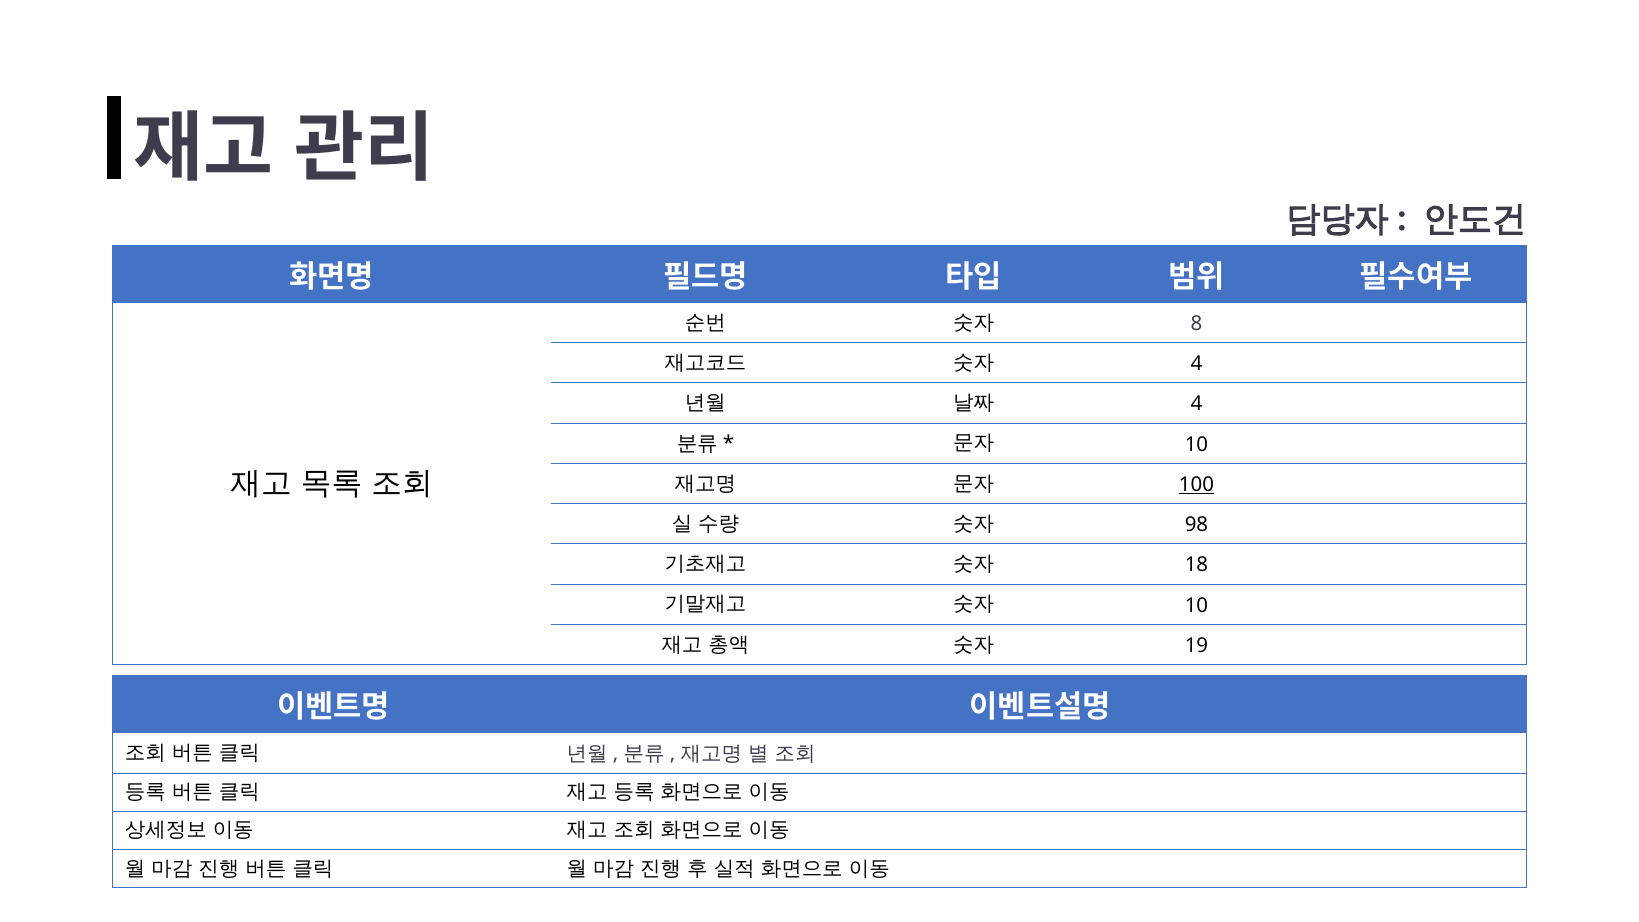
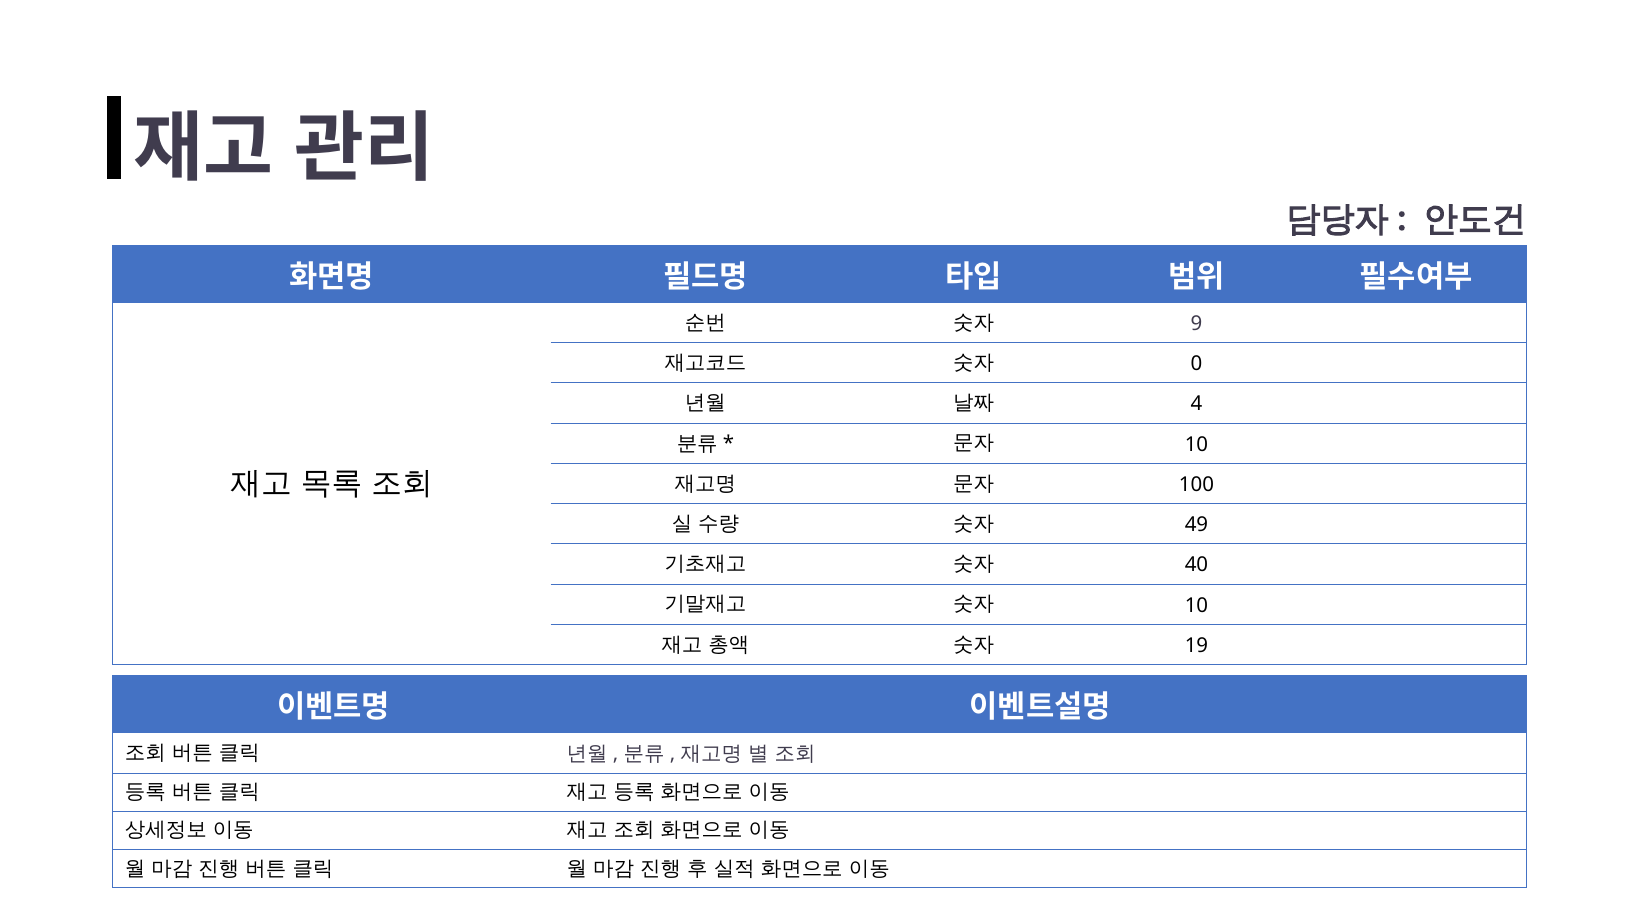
8: 8 -> 9
4 at (1197, 364): 4 -> 0
100 underline: present -> none
98: 98 -> 49
18: 18 -> 40
